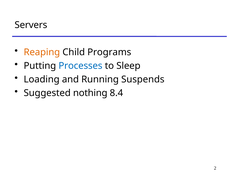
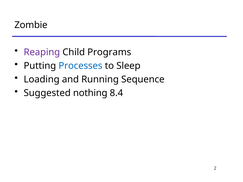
Servers: Servers -> Zombie
Reaping colour: orange -> purple
Suspends: Suspends -> Sequence
